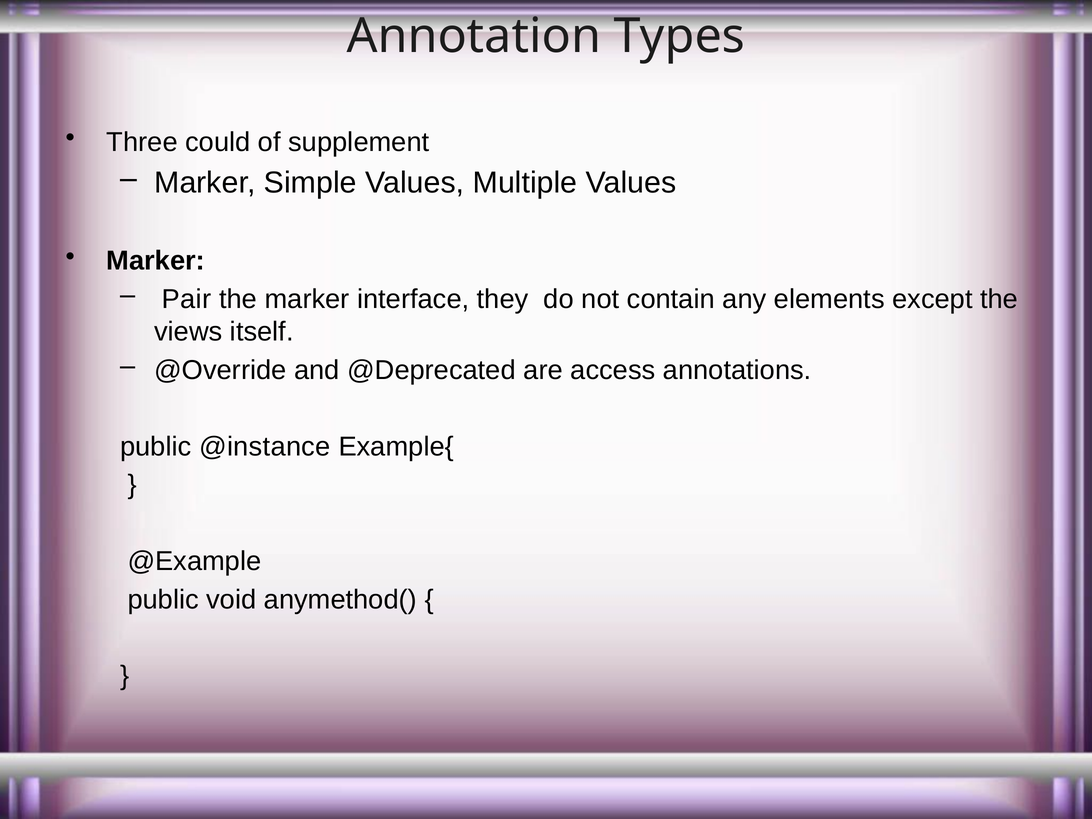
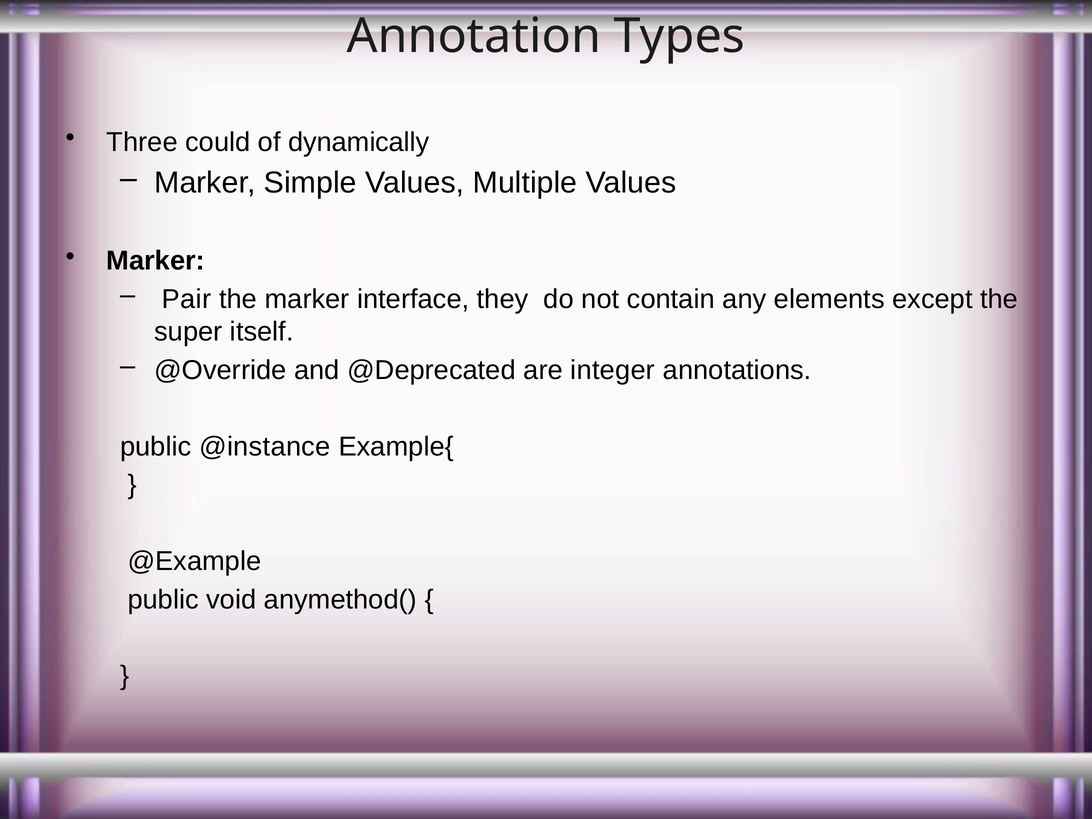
supplement: supplement -> dynamically
views: views -> super
access: access -> integer
